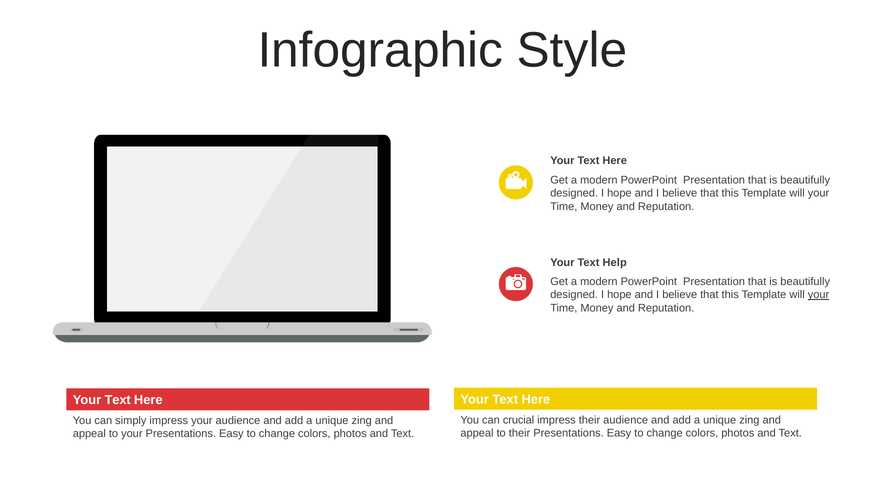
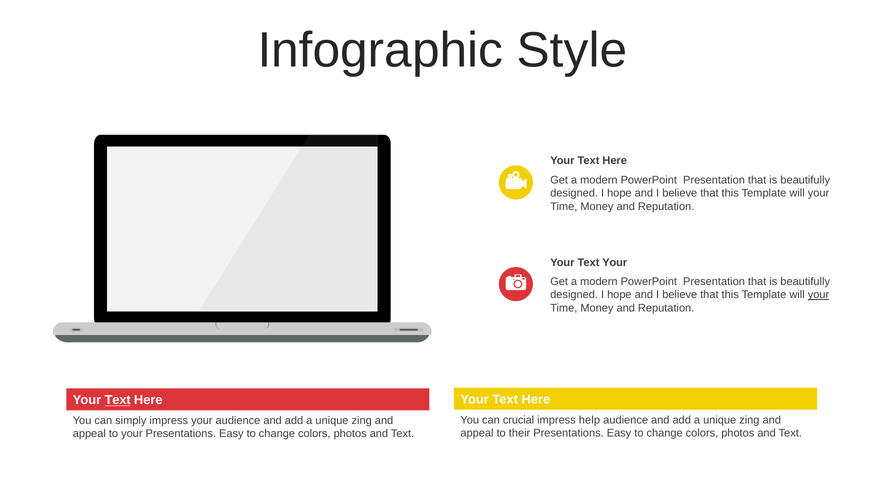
Your Text Help: Help -> Your
Text at (118, 400) underline: none -> present
impress their: their -> help
